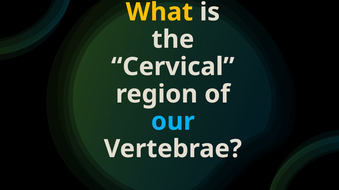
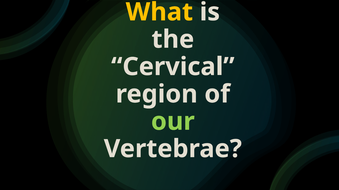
our colour: light blue -> light green
